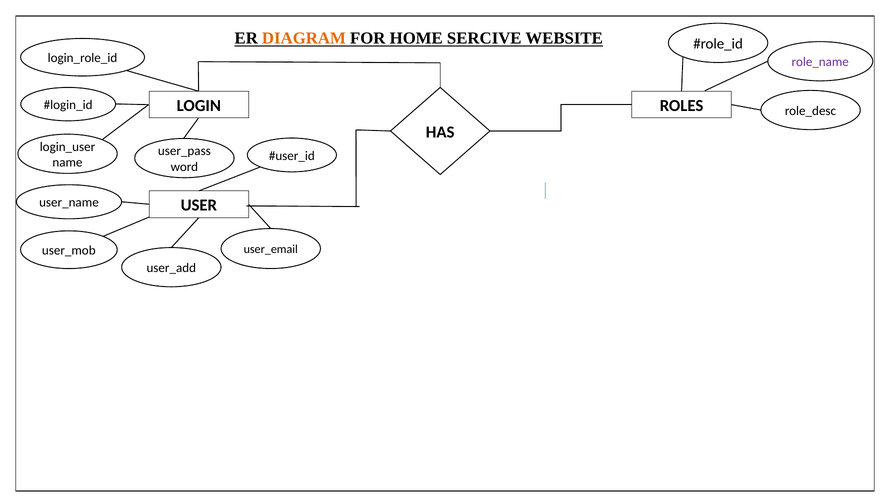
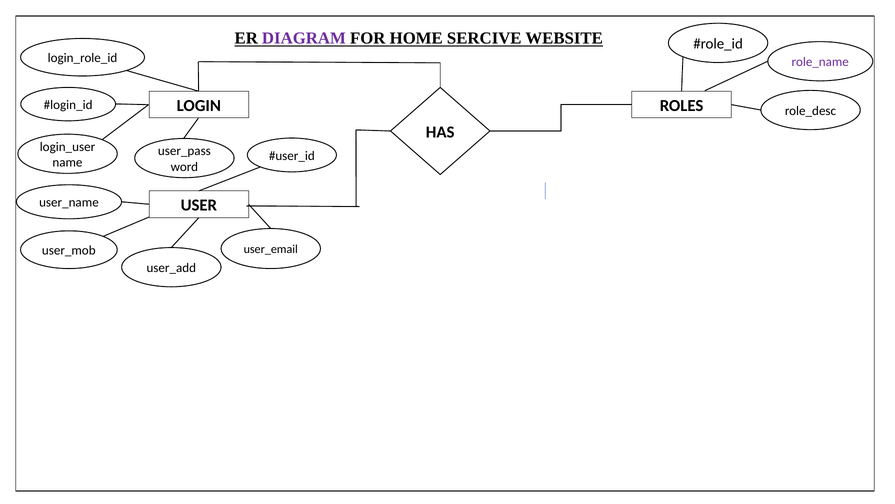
DIAGRAM colour: orange -> purple
